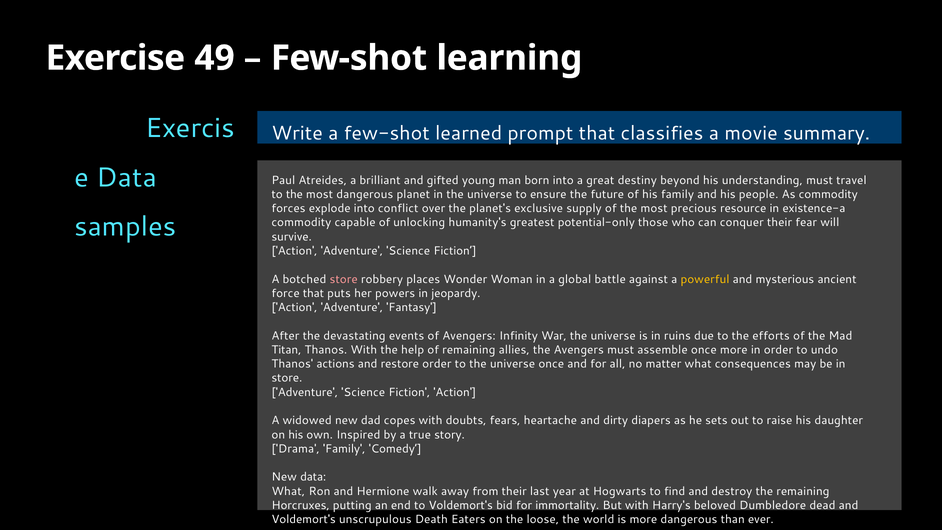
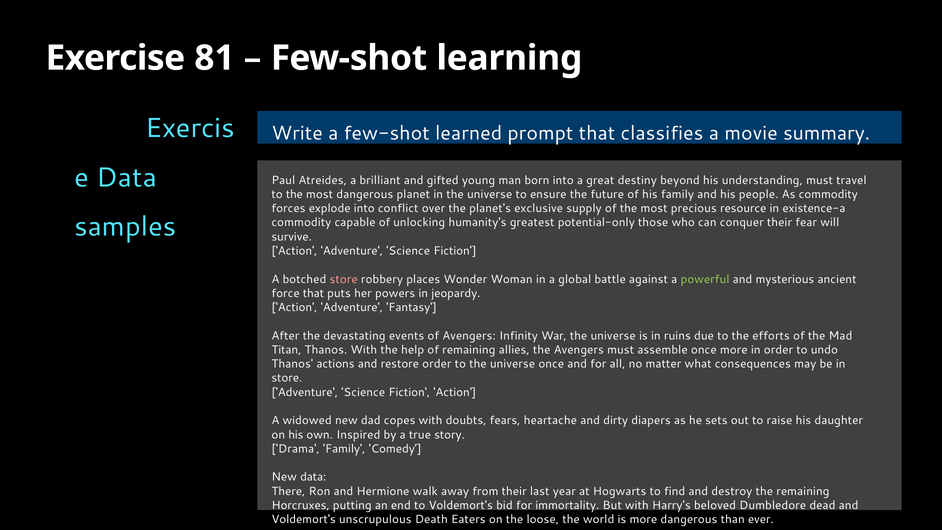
49: 49 -> 81
powerful colour: yellow -> light green
What at (288, 491): What -> There
